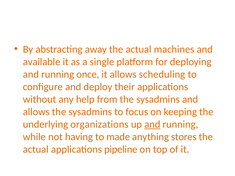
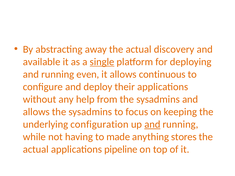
machines: machines -> discovery
single underline: none -> present
once: once -> even
scheduling: scheduling -> continuous
organizations: organizations -> configuration
